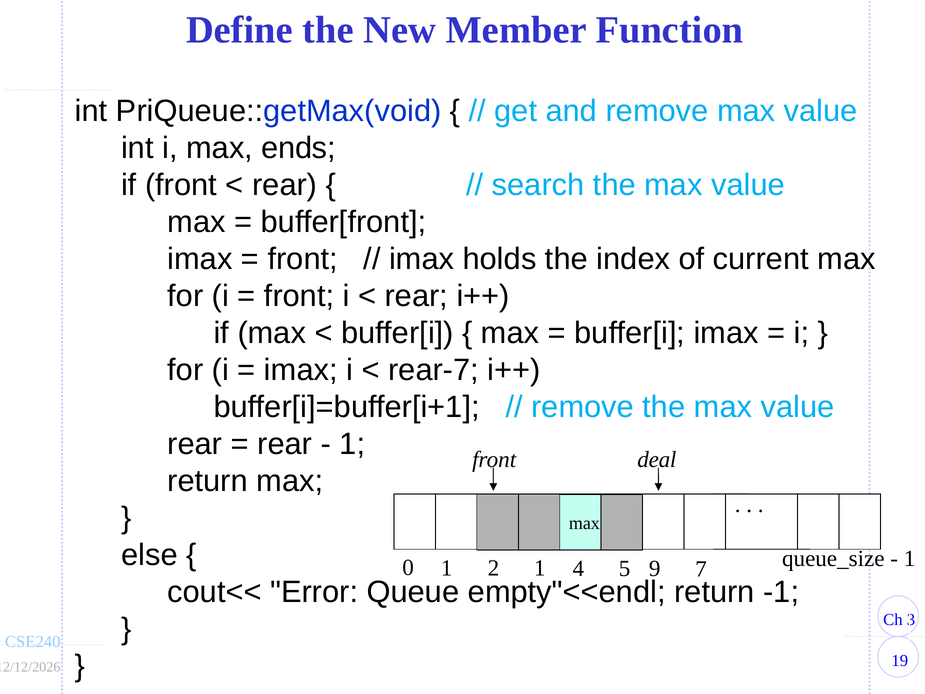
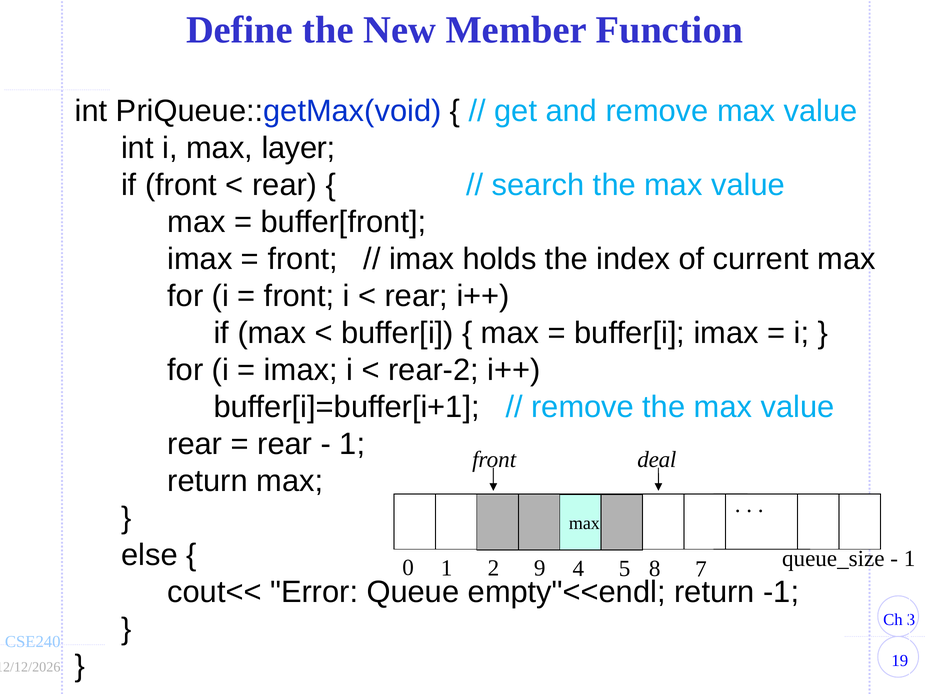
ends: ends -> layer
rear-7: rear-7 -> rear-2
2 1: 1 -> 9
9: 9 -> 8
